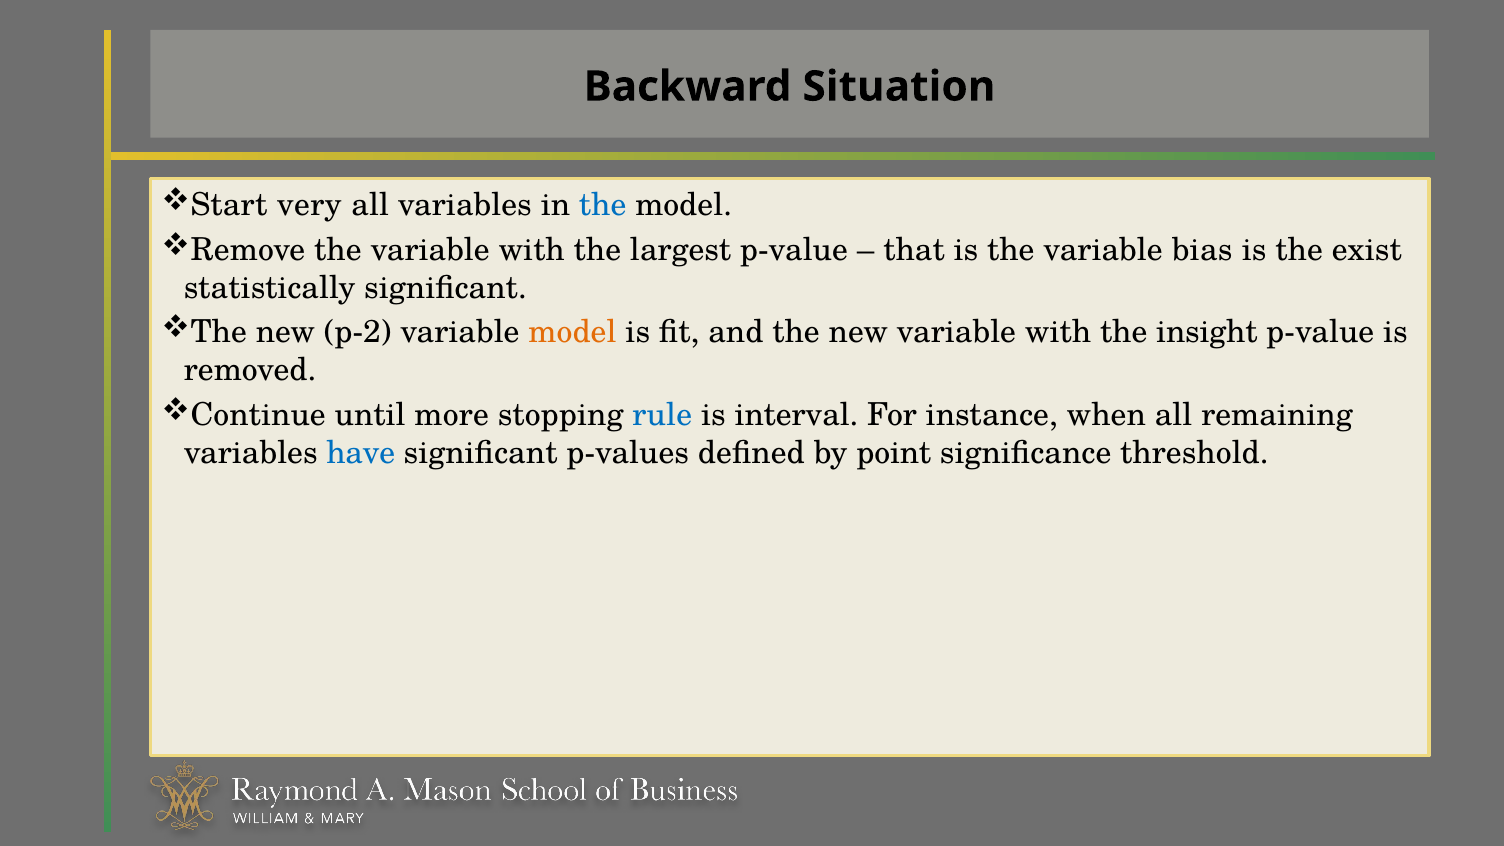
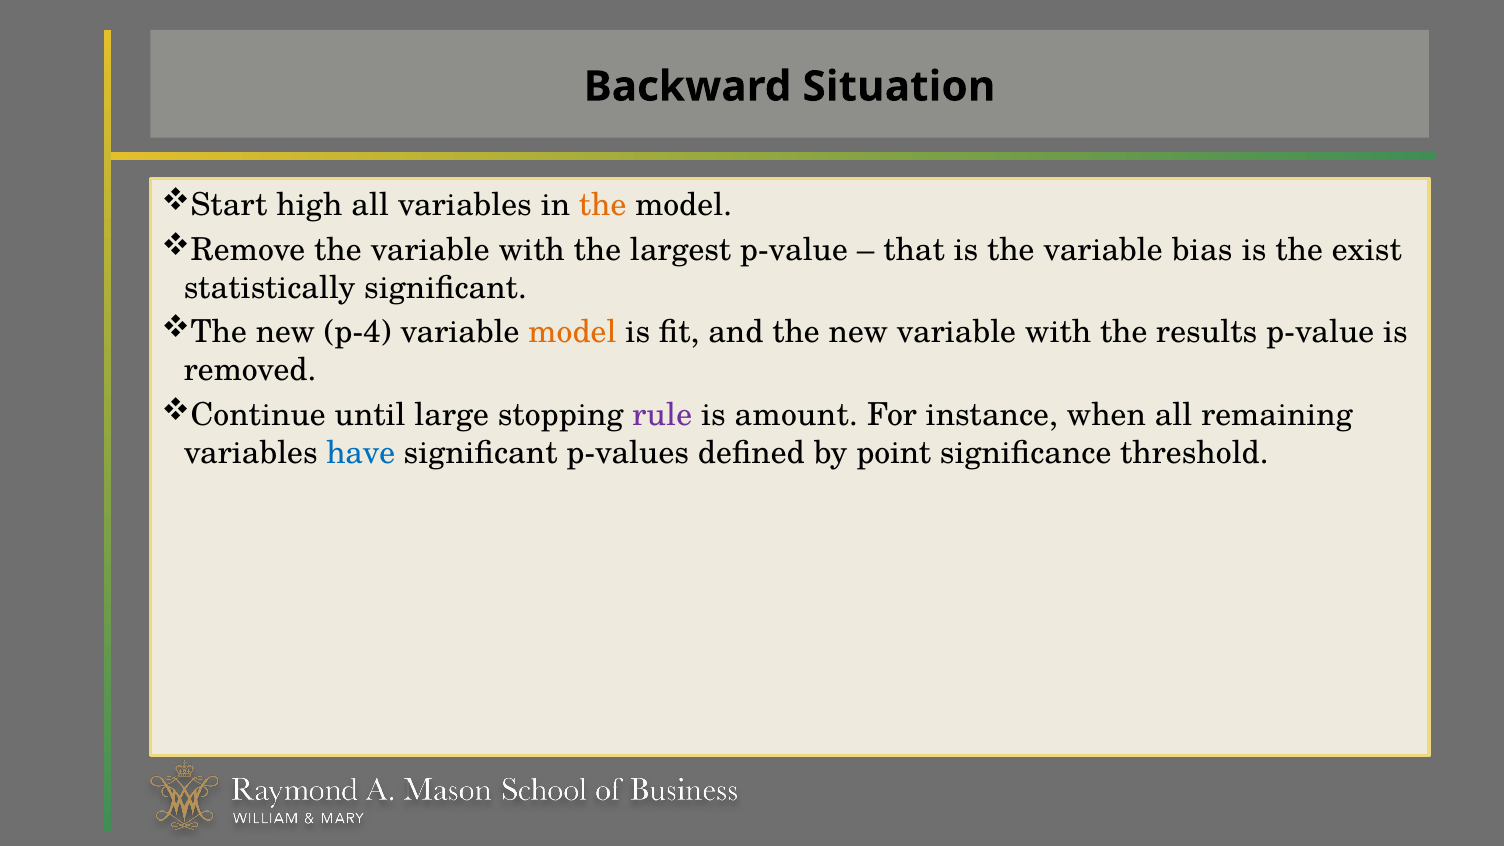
very: very -> high
the at (603, 206) colour: blue -> orange
p-2: p-2 -> p-4
insight: insight -> results
more: more -> large
rule colour: blue -> purple
interval: interval -> amount
